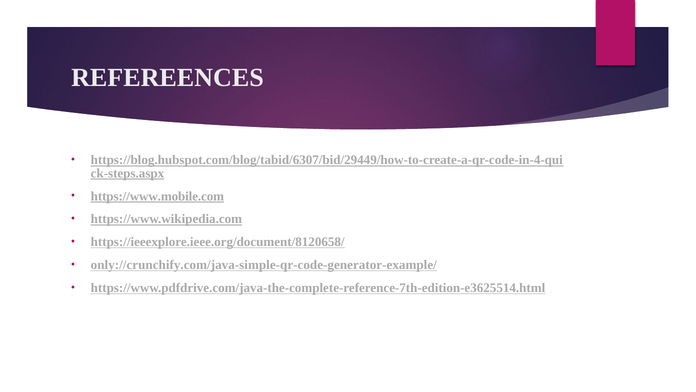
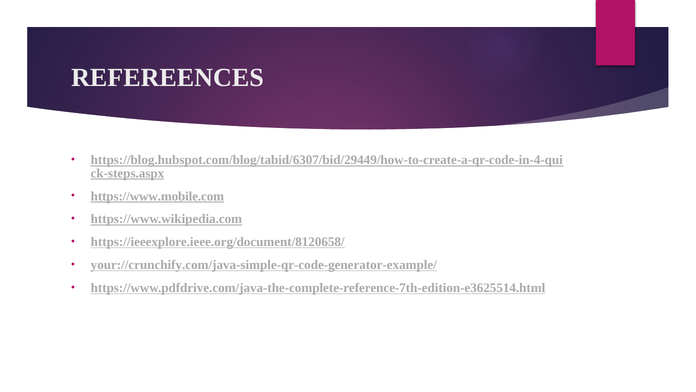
only://crunchify.com/java-simple-qr-code-generator-example/: only://crunchify.com/java-simple-qr-code-generator-example/ -> your://crunchify.com/java-simple-qr-code-generator-example/
